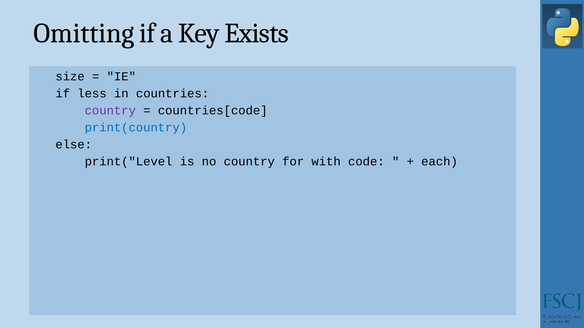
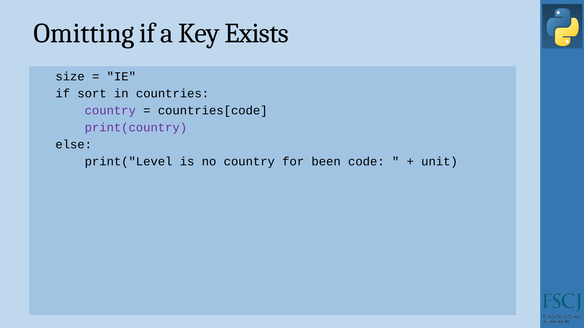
less: less -> sort
print(country colour: blue -> purple
with: with -> been
each: each -> unit
